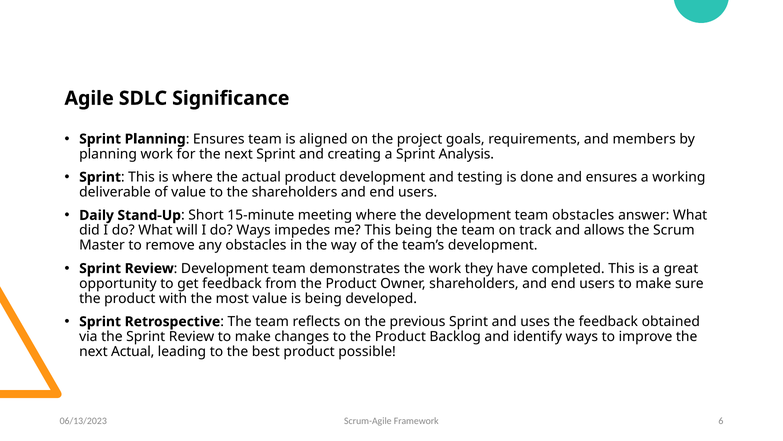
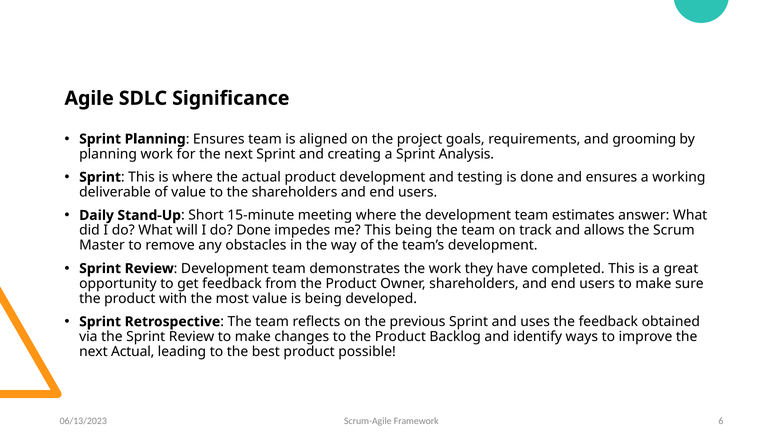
members: members -> grooming
team obstacles: obstacles -> estimates
do Ways: Ways -> Done
